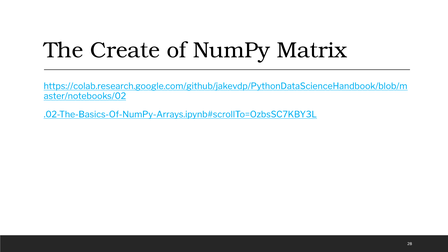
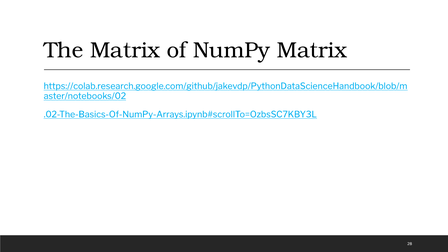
The Create: Create -> Matrix
